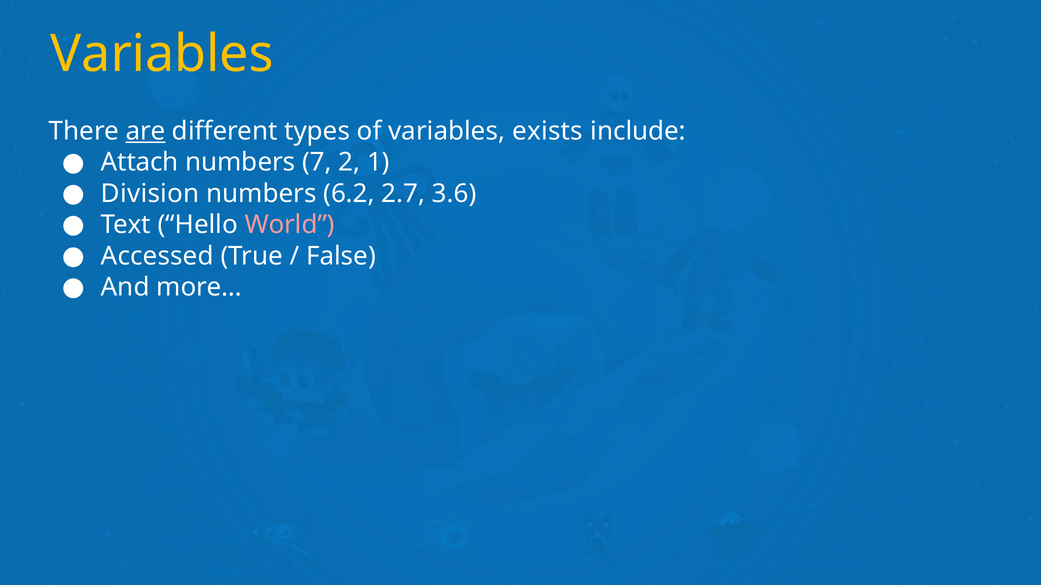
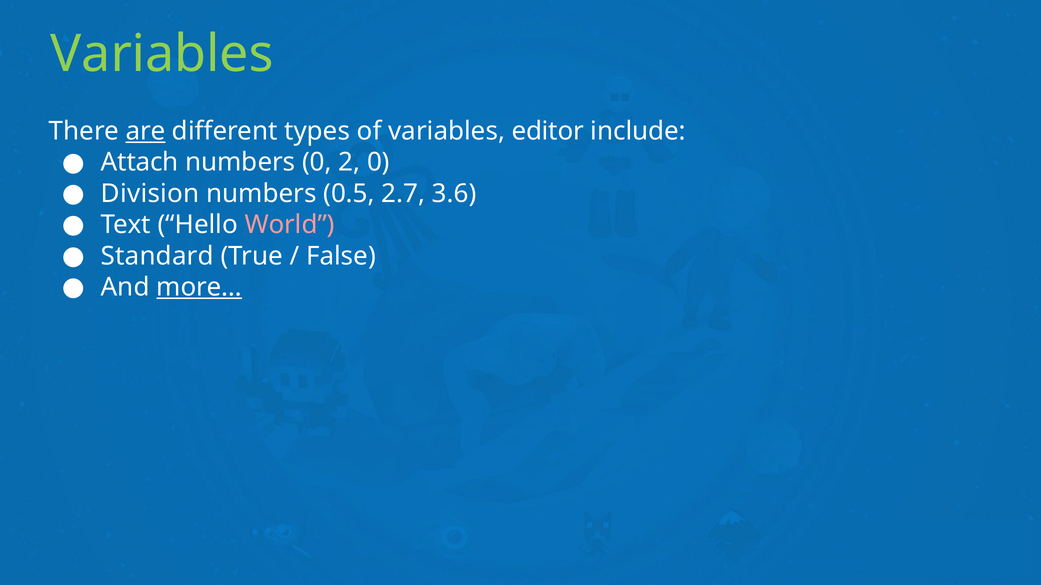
Variables at (162, 54) colour: yellow -> light green
exists: exists -> editor
numbers 7: 7 -> 0
2 1: 1 -> 0
6.2: 6.2 -> 0.5
Accessed: Accessed -> Standard
more… underline: none -> present
